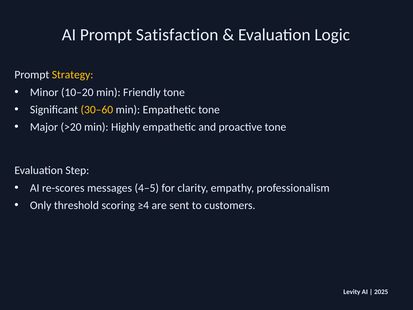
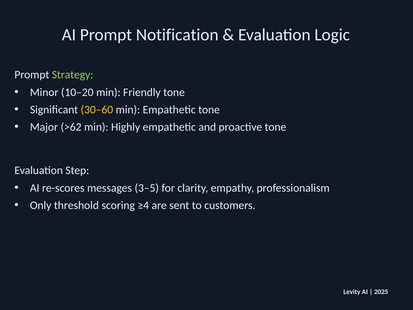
Satisfaction: Satisfaction -> Notification
Strategy colour: yellow -> light green
>20: >20 -> >62
4–5: 4–5 -> 3–5
